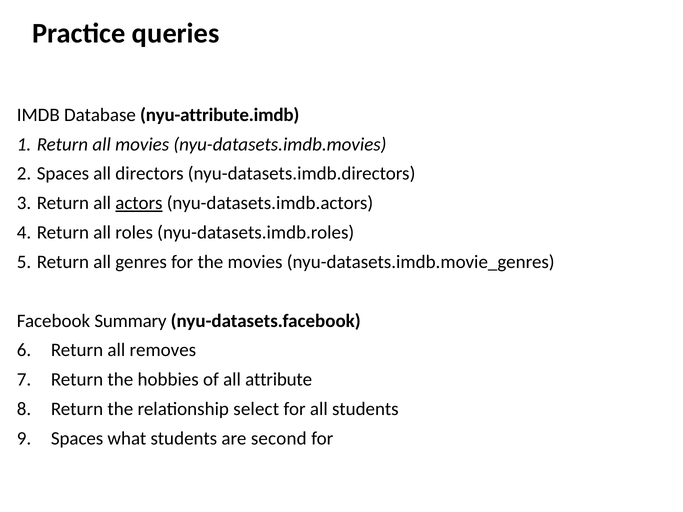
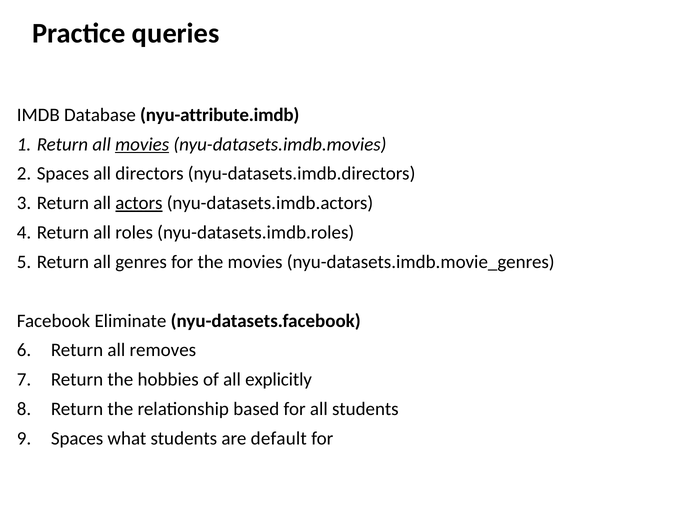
movies at (142, 144) underline: none -> present
Summary: Summary -> Eliminate
attribute: attribute -> explicitly
select: select -> based
second: second -> default
